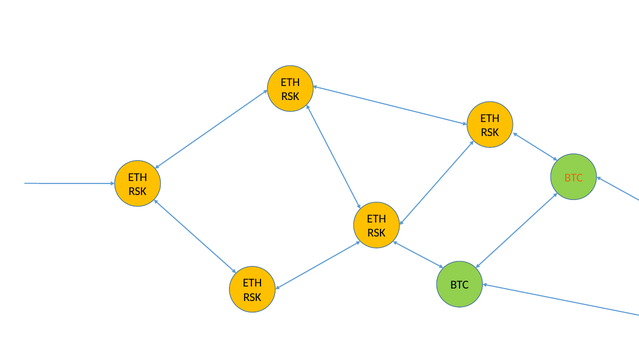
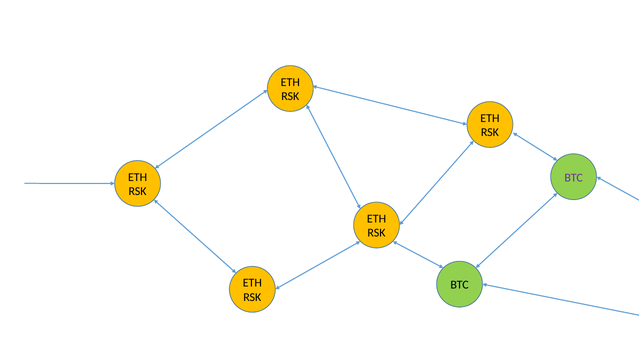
BTC at (574, 178) colour: orange -> purple
